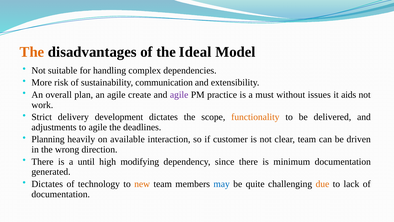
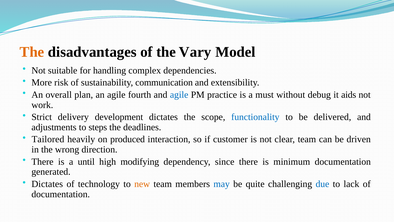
Ideal: Ideal -> Vary
create: create -> fourth
agile at (179, 95) colour: purple -> blue
issues: issues -> debug
functionality colour: orange -> blue
to agile: agile -> steps
Planning: Planning -> Tailored
available: available -> produced
due colour: orange -> blue
